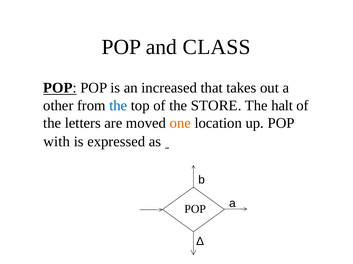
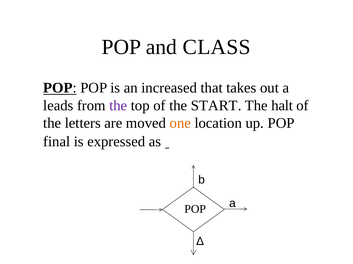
other: other -> leads
the at (118, 106) colour: blue -> purple
STORE: STORE -> START
with: with -> final
